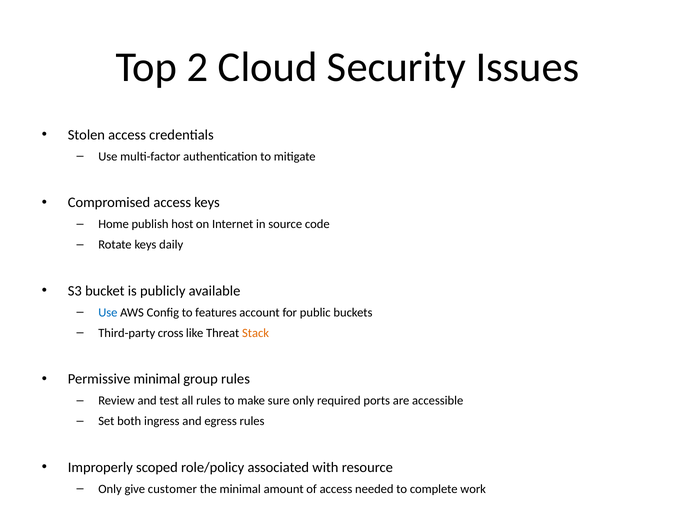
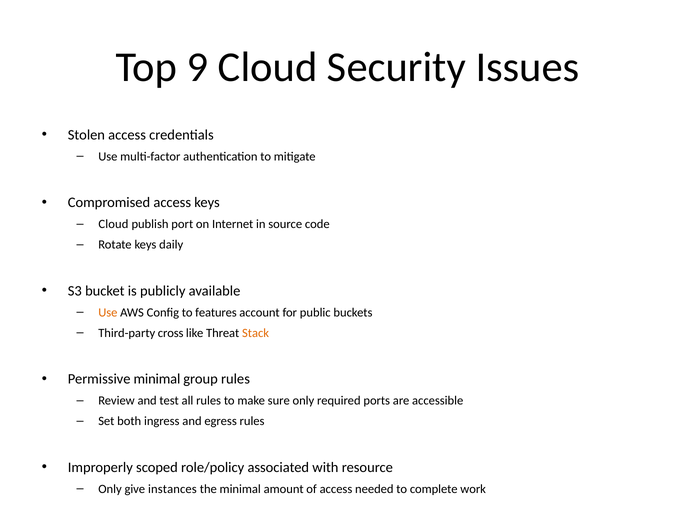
2: 2 -> 9
Home at (114, 224): Home -> Cloud
host: host -> port
Use at (108, 312) colour: blue -> orange
customer: customer -> instances
